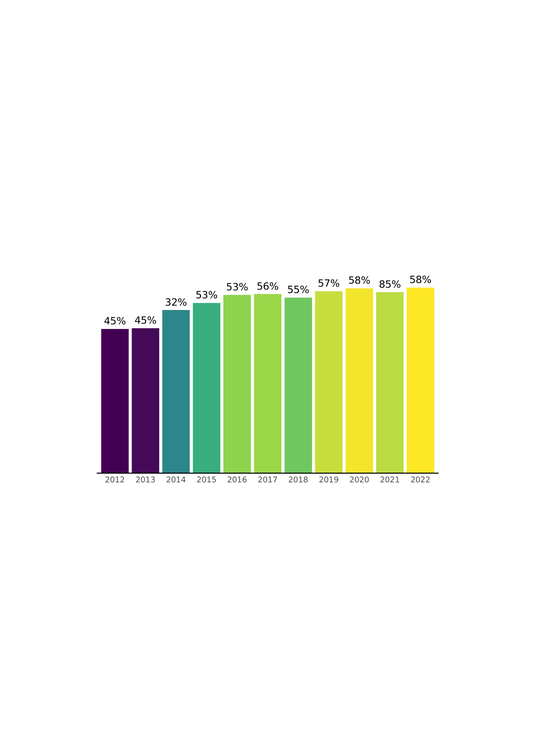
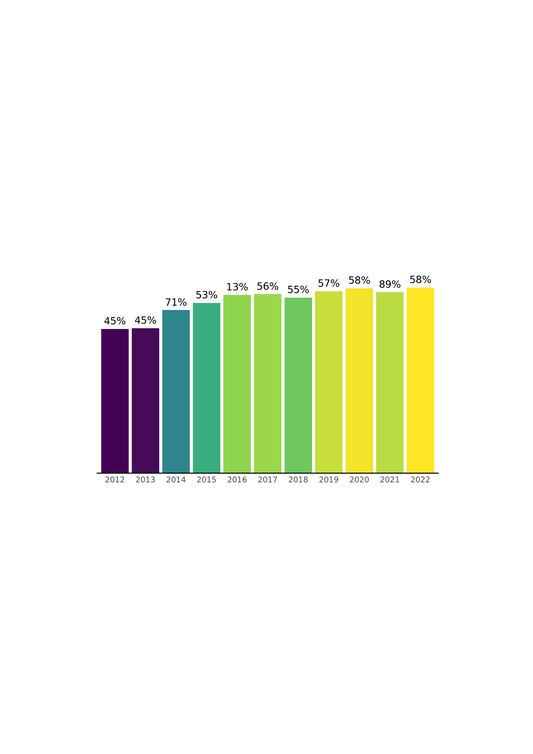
85%: 85% -> 89%
53% at (237, 287): 53% -> 13%
32%: 32% -> 71%
